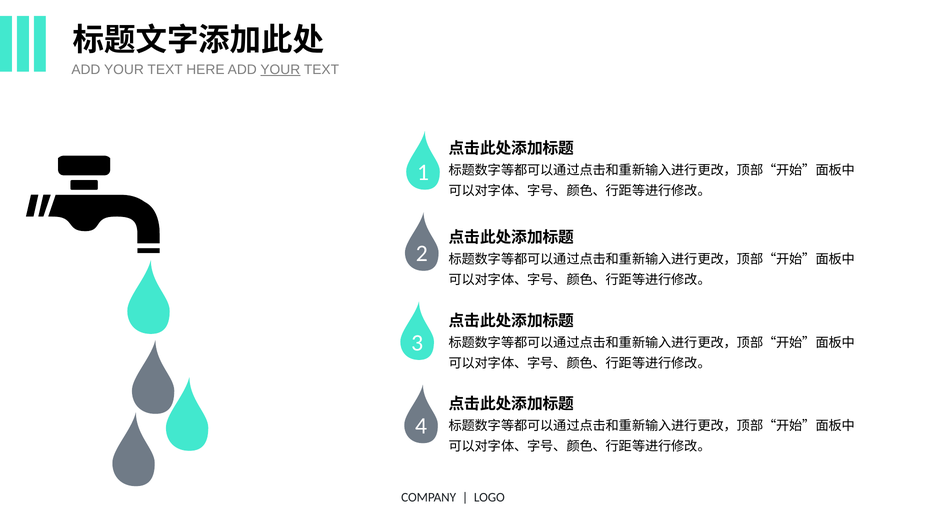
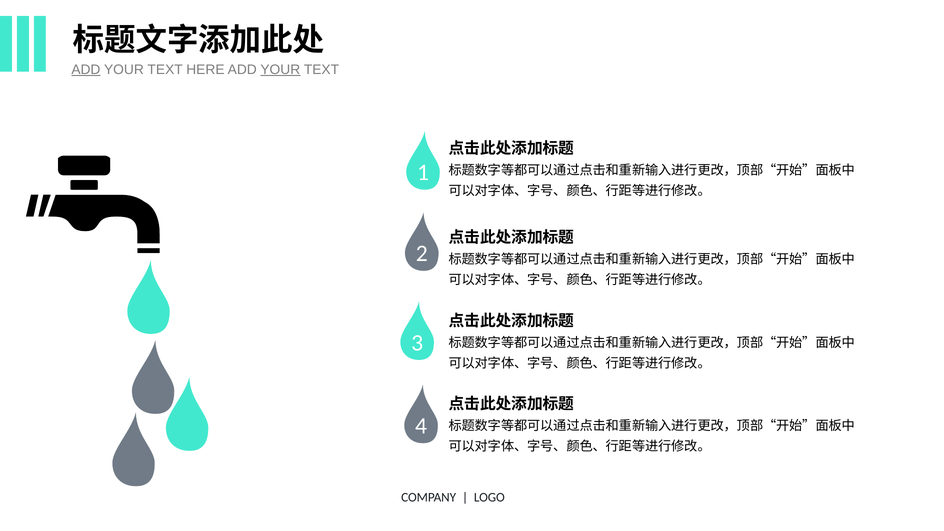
ADD at (86, 69) underline: none -> present
